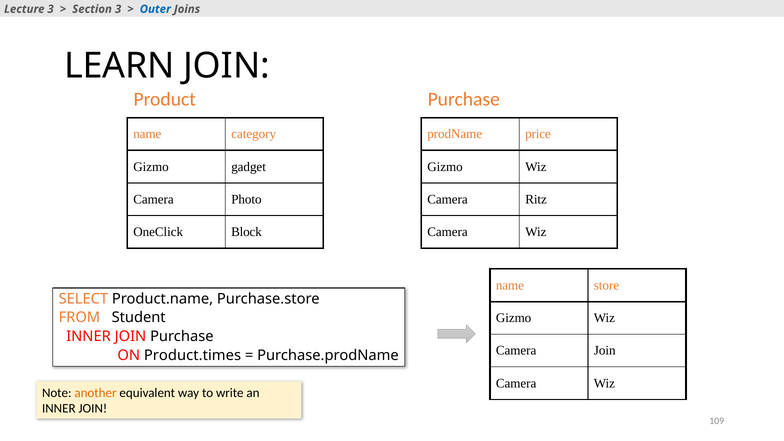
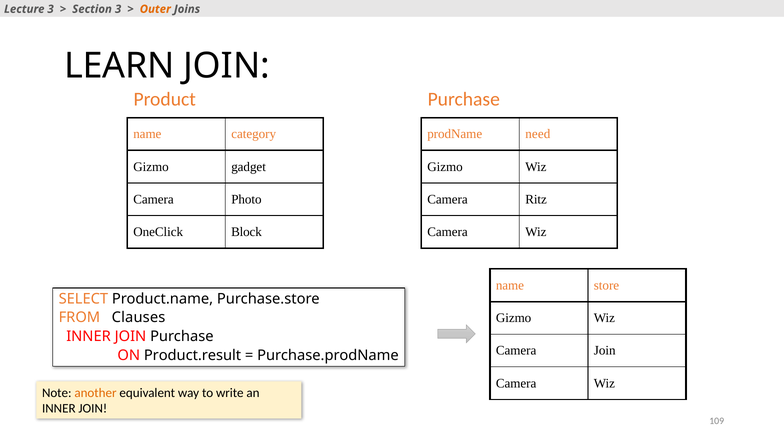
Outer colour: blue -> orange
price: price -> need
Student: Student -> Clauses
Product.times: Product.times -> Product.result
